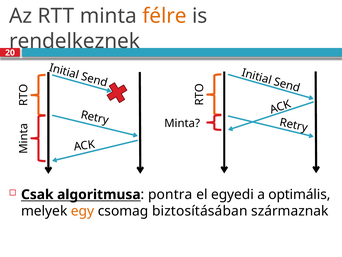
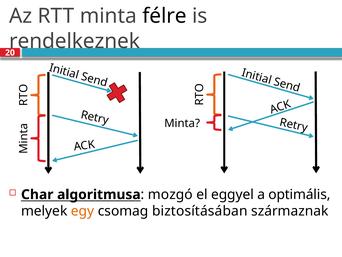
félre colour: orange -> black
Csak: Csak -> Char
pontra: pontra -> mozgó
egyedi: egyedi -> eggyel
